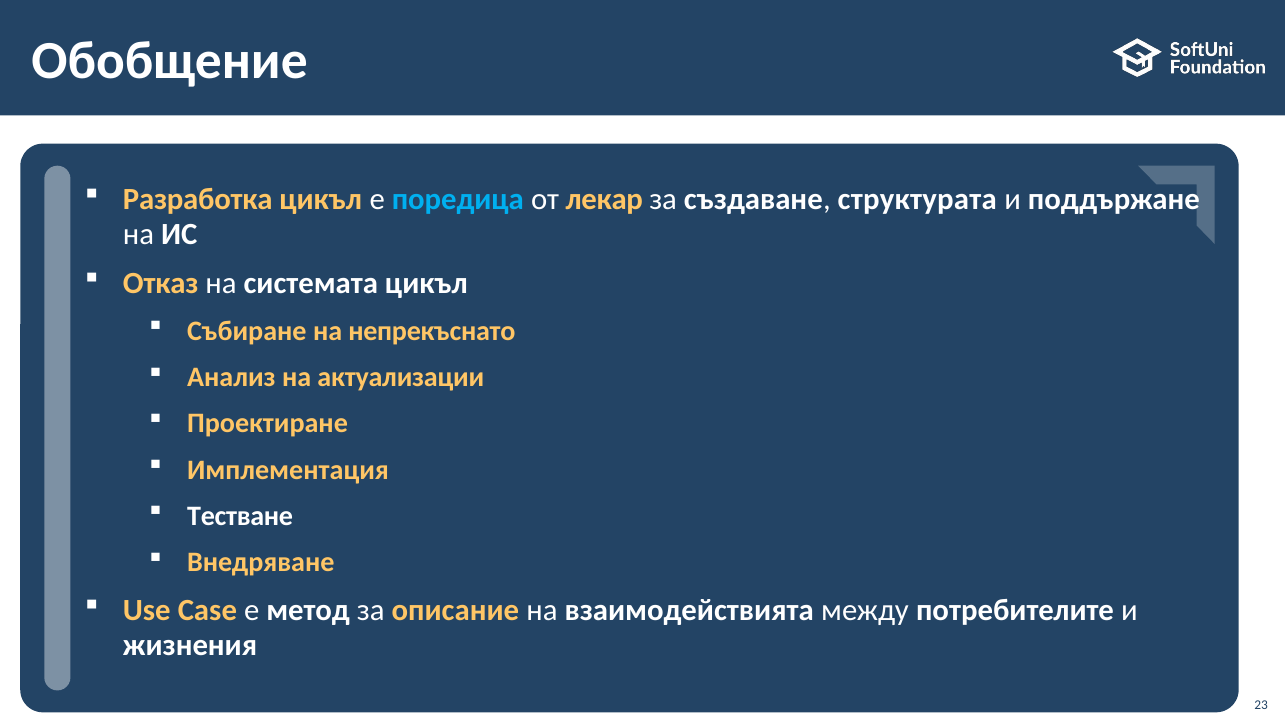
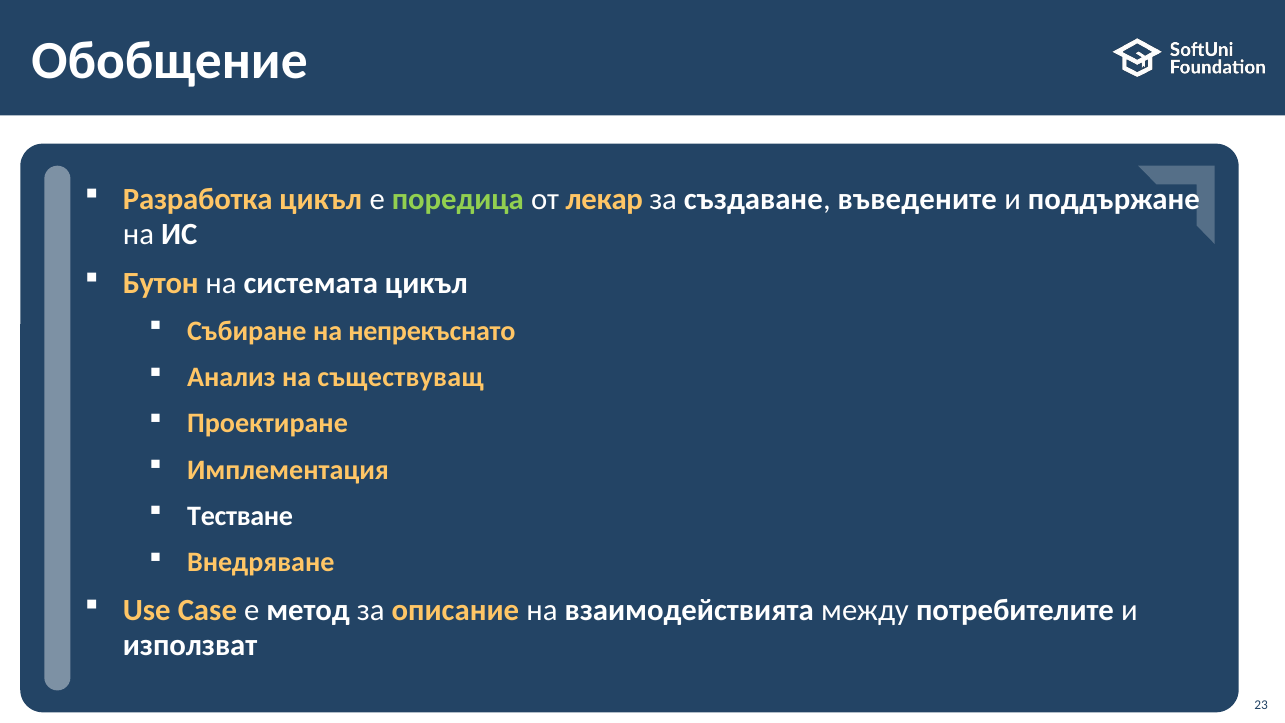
поредица colour: light blue -> light green
структурата: структурата -> въведените
Отказ: Отказ -> Бутон
актуализации: актуализации -> съществуващ
жизнения: жизнения -> използват
